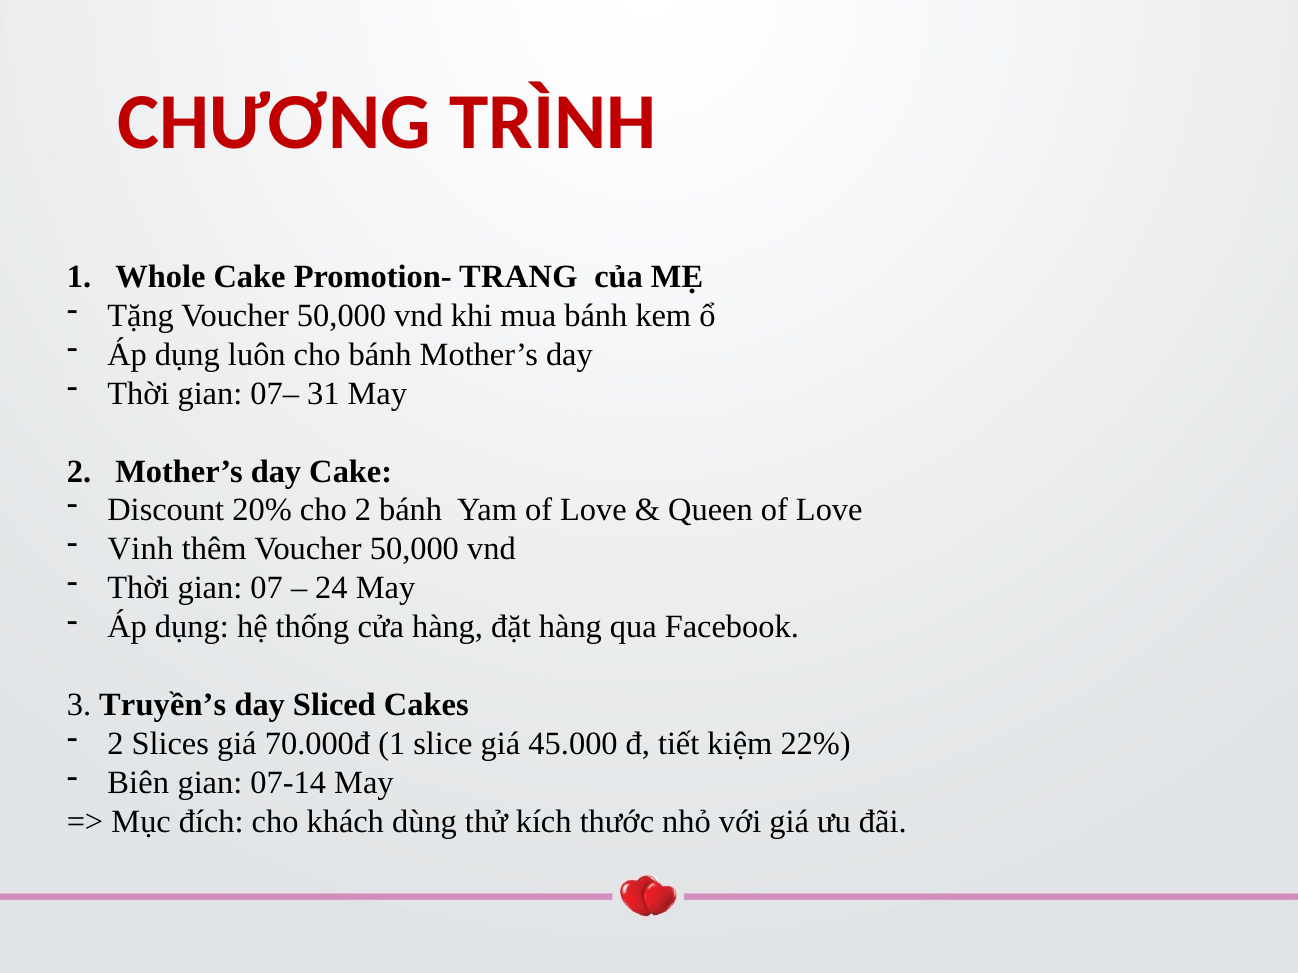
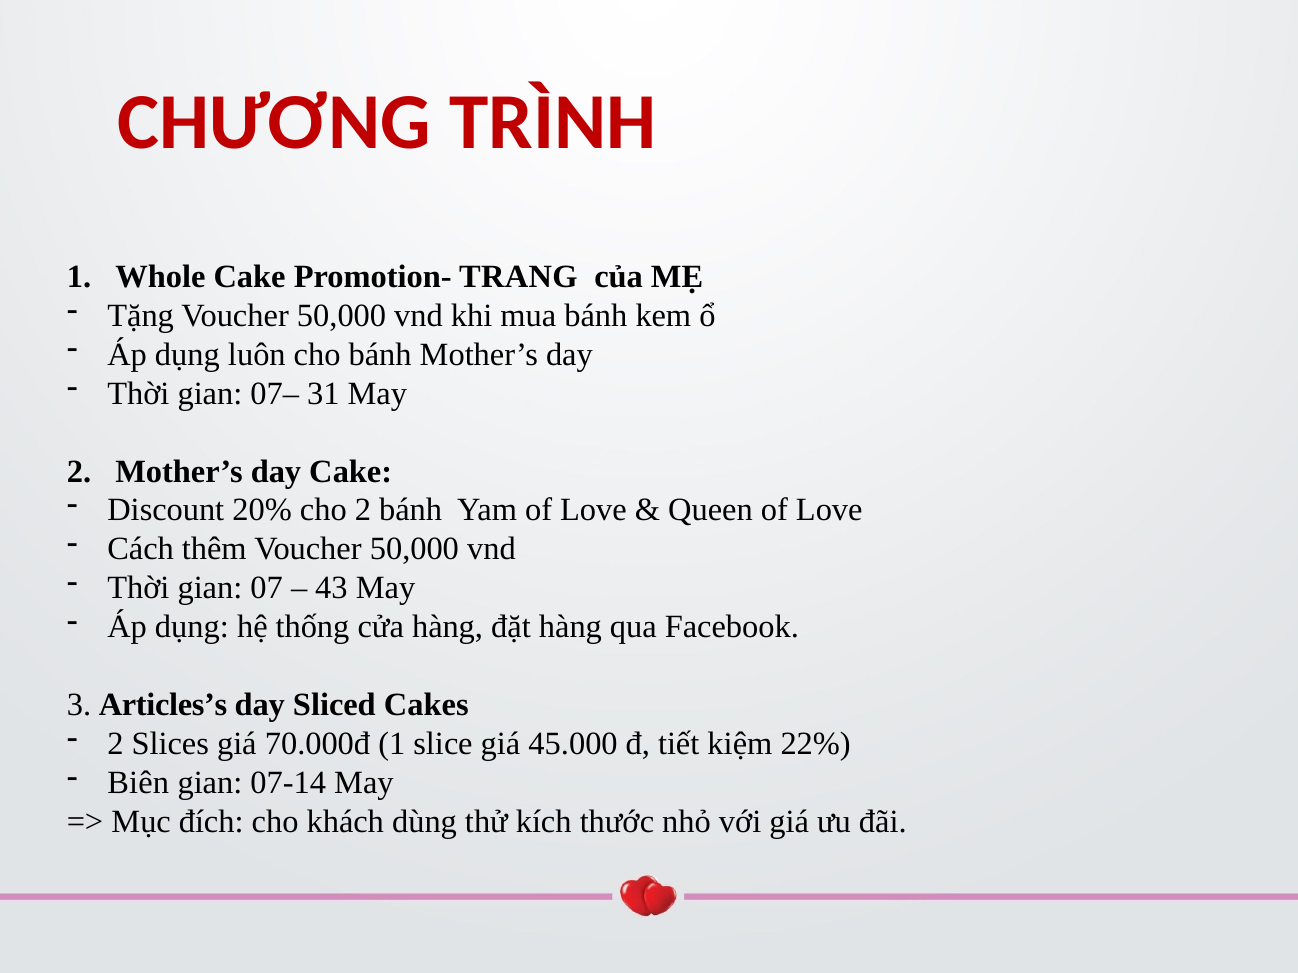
Vinh: Vinh -> Cách
24: 24 -> 43
Truyền’s: Truyền’s -> Articles’s
